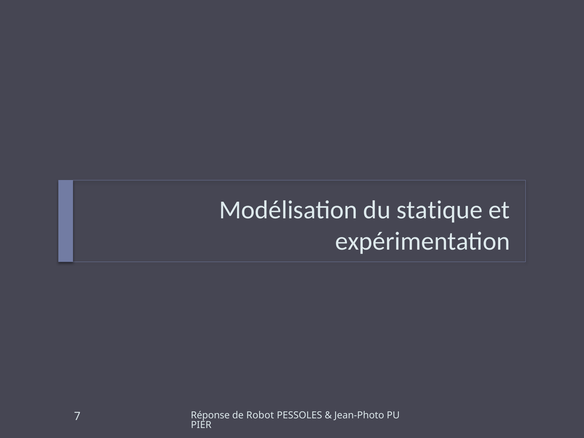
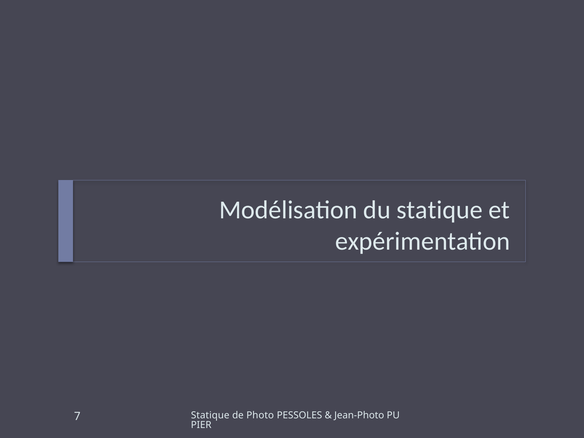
Réponse at (210, 415): Réponse -> Statique
Robot: Robot -> Photo
